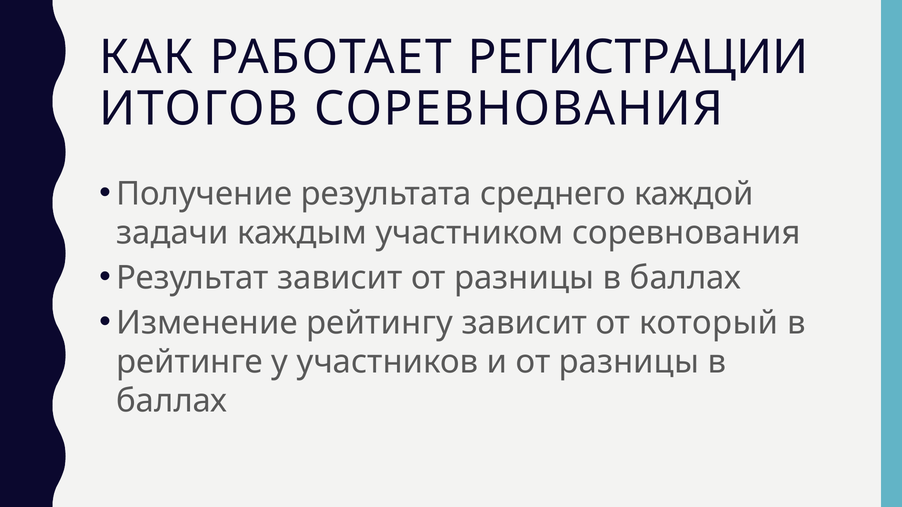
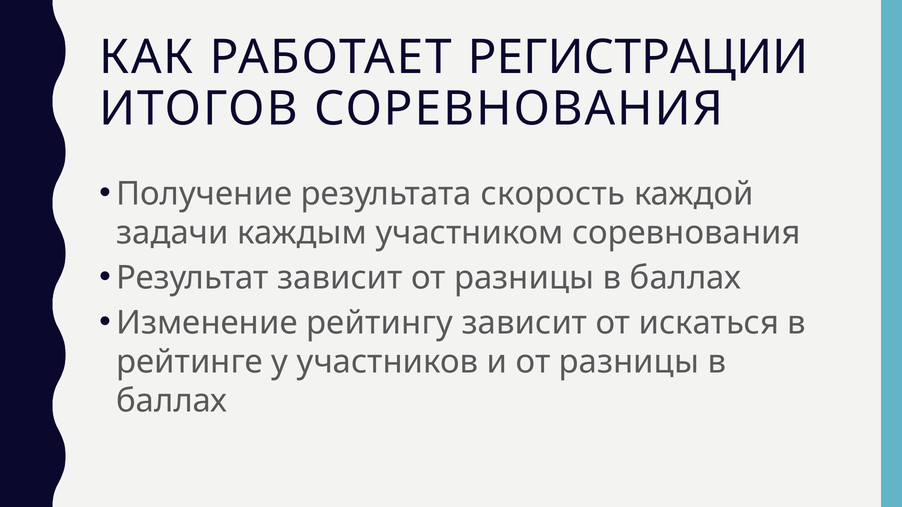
среднего: среднего -> скорость
который: который -> искаться
